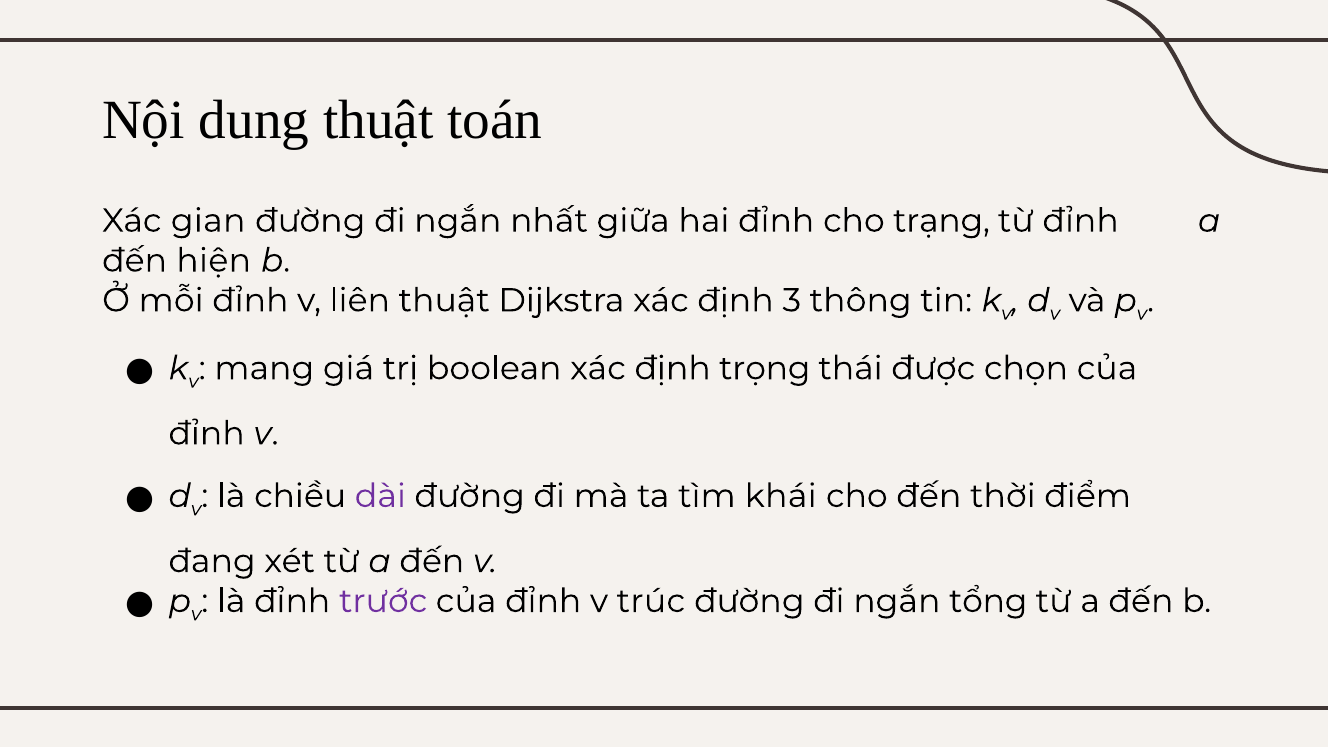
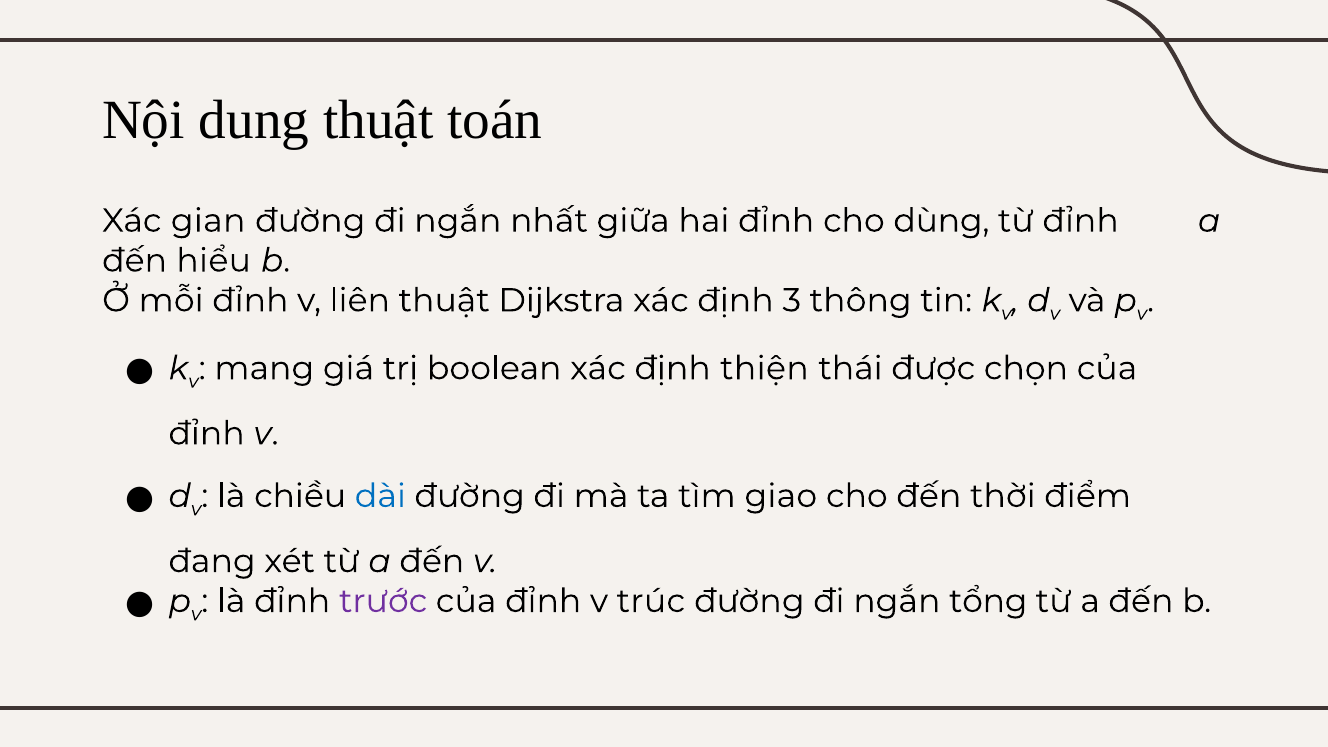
trạng: trạng -> dùng
hiện: hiện -> hiểu
trọng: trọng -> thiện
dài colour: purple -> blue
khái: khái -> giao
